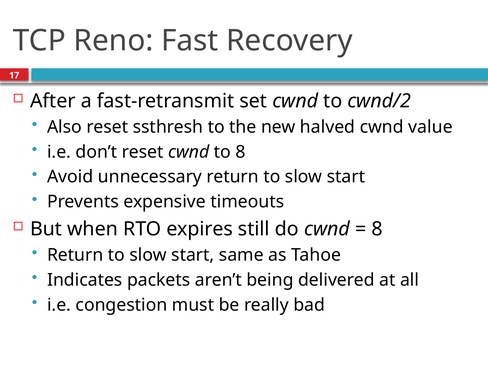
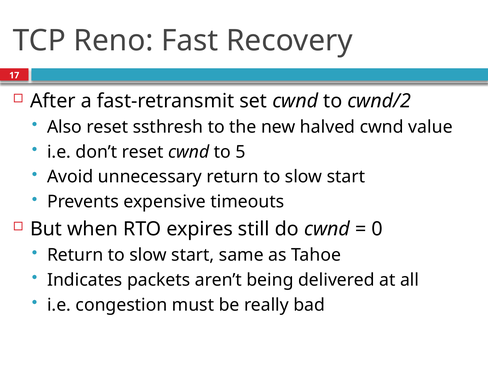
to 8: 8 -> 5
8 at (377, 229): 8 -> 0
